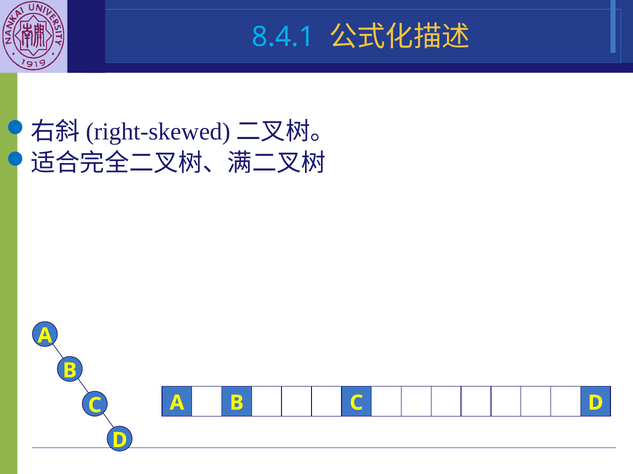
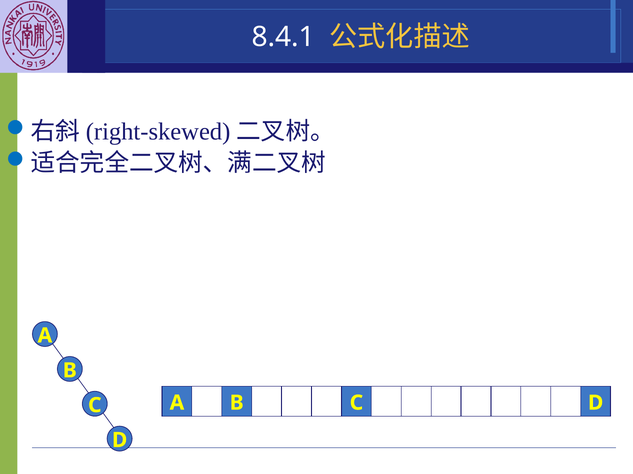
8.4.1 colour: light blue -> white
